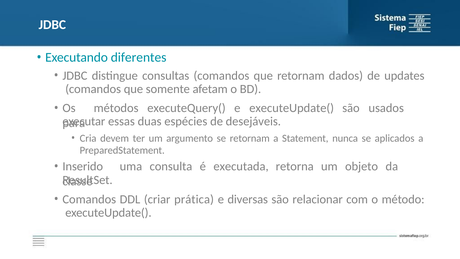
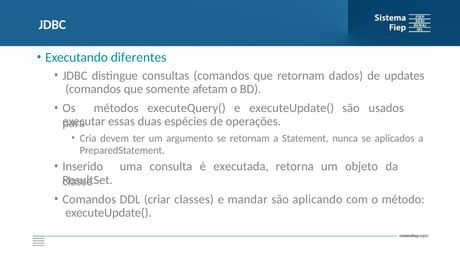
desejáveis: desejáveis -> operações
prática: prática -> classes
diversas: diversas -> mandar
relacionar: relacionar -> aplicando
